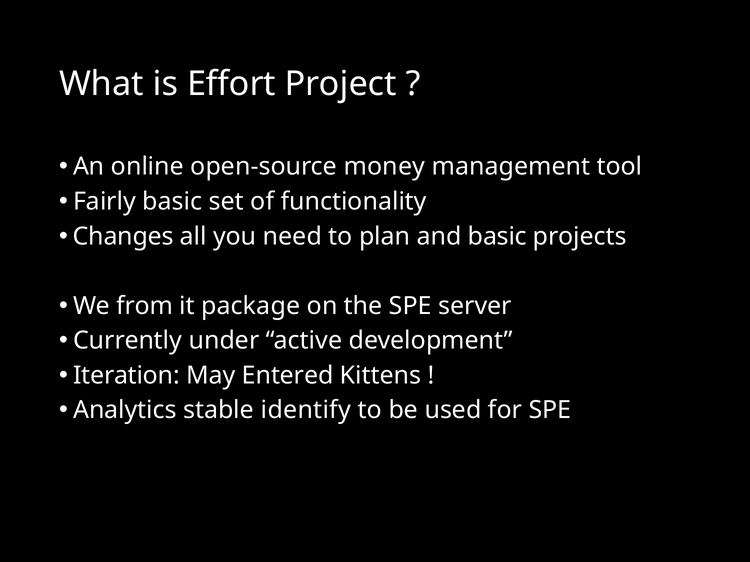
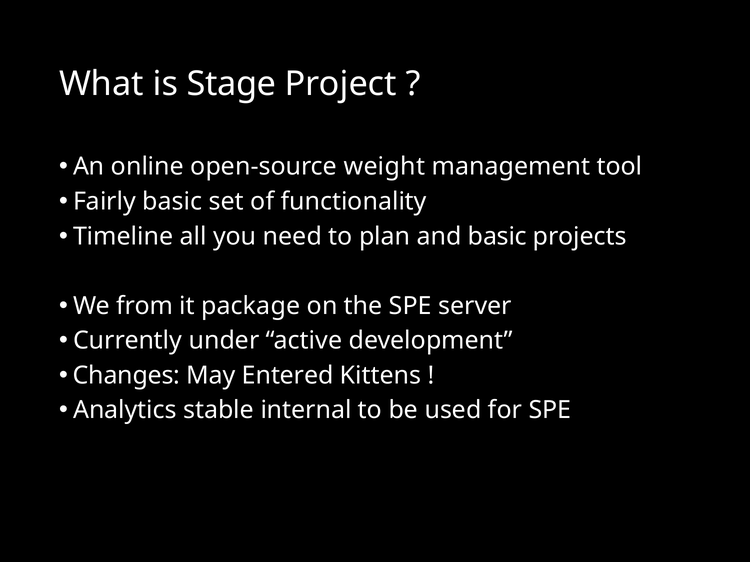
Effort: Effort -> Stage
money: money -> weight
Changes: Changes -> Timeline
Iteration: Iteration -> Changes
identify: identify -> internal
